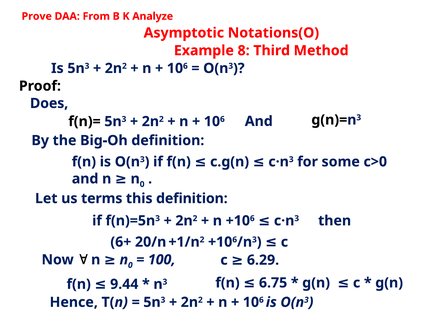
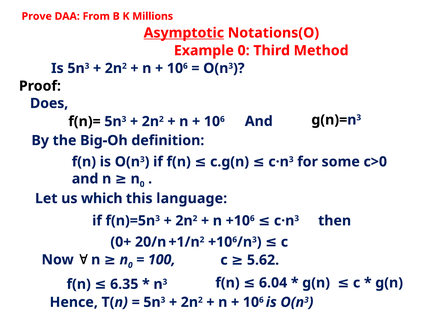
Analyze: Analyze -> Millions
Asymptotic underline: none -> present
Example 8: 8 -> 0
terms: terms -> which
this definition: definition -> language
6+: 6+ -> 0+
6.29: 6.29 -> 5.62
6.75: 6.75 -> 6.04
9.44: 9.44 -> 6.35
